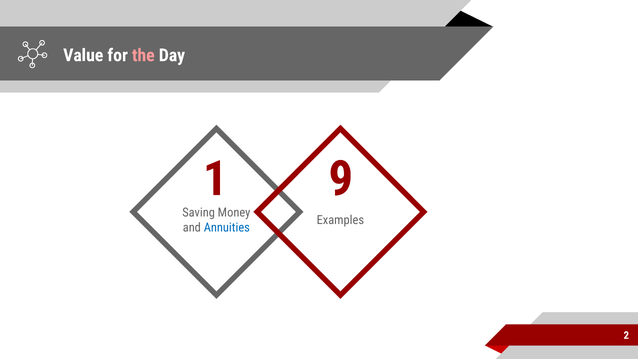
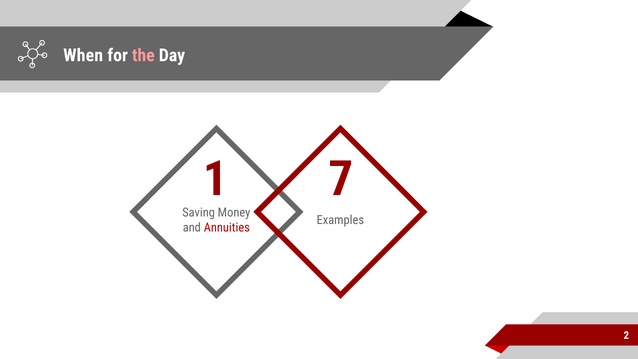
Value: Value -> When
9: 9 -> 7
Annuities colour: blue -> red
